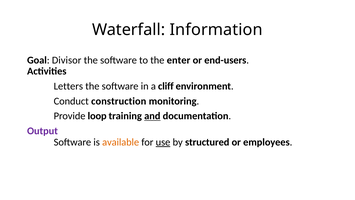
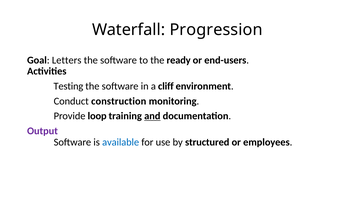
Information: Information -> Progression
Divisor: Divisor -> Letters
enter: enter -> ready
Letters: Letters -> Testing
available colour: orange -> blue
use underline: present -> none
